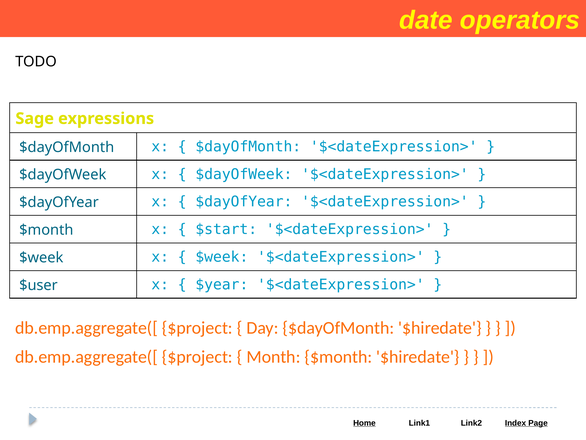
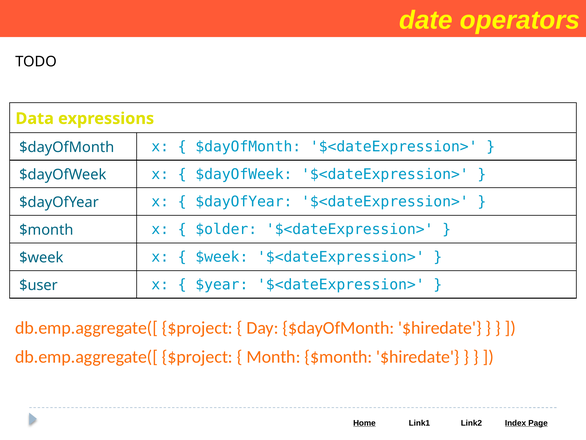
Sage: Sage -> Data
$start: $start -> $older
